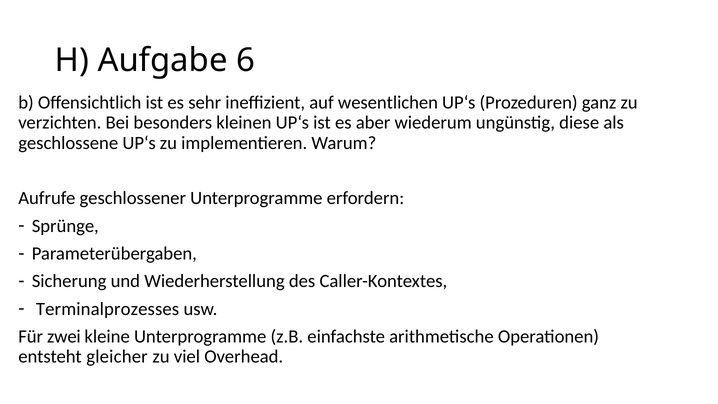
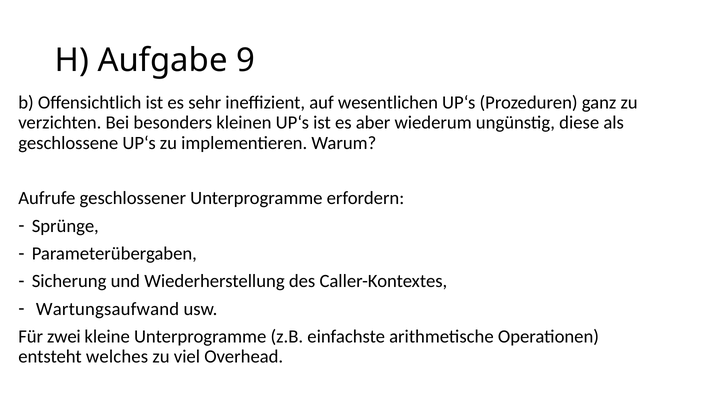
6: 6 -> 9
Terminalprozesses: Terminalprozesses -> Wartungsaufwand
gleicher: gleicher -> welches
